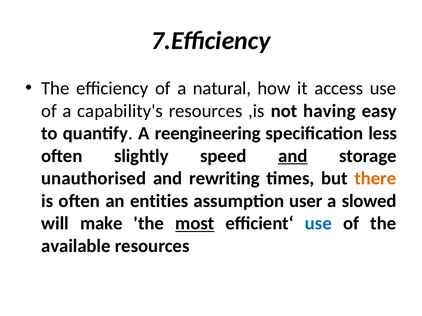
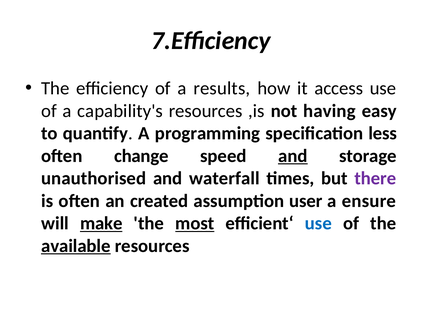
natural: natural -> results
reengineering: reengineering -> programming
slightly: slightly -> change
rewriting: rewriting -> waterfall
there colour: orange -> purple
entities: entities -> created
slowed: slowed -> ensure
make underline: none -> present
available underline: none -> present
